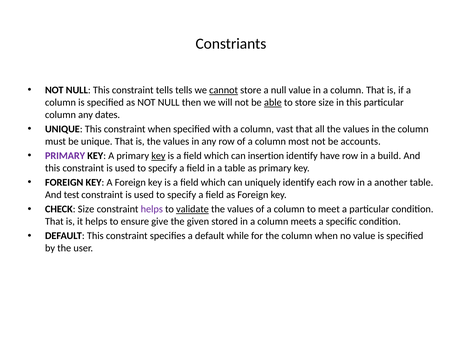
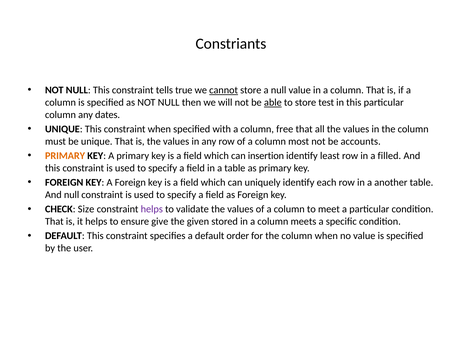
tells tells: tells -> true
store size: size -> test
vast: vast -> free
PRIMARY at (65, 156) colour: purple -> orange
key at (158, 156) underline: present -> none
have: have -> least
build: build -> filled
And test: test -> null
validate underline: present -> none
while: while -> order
